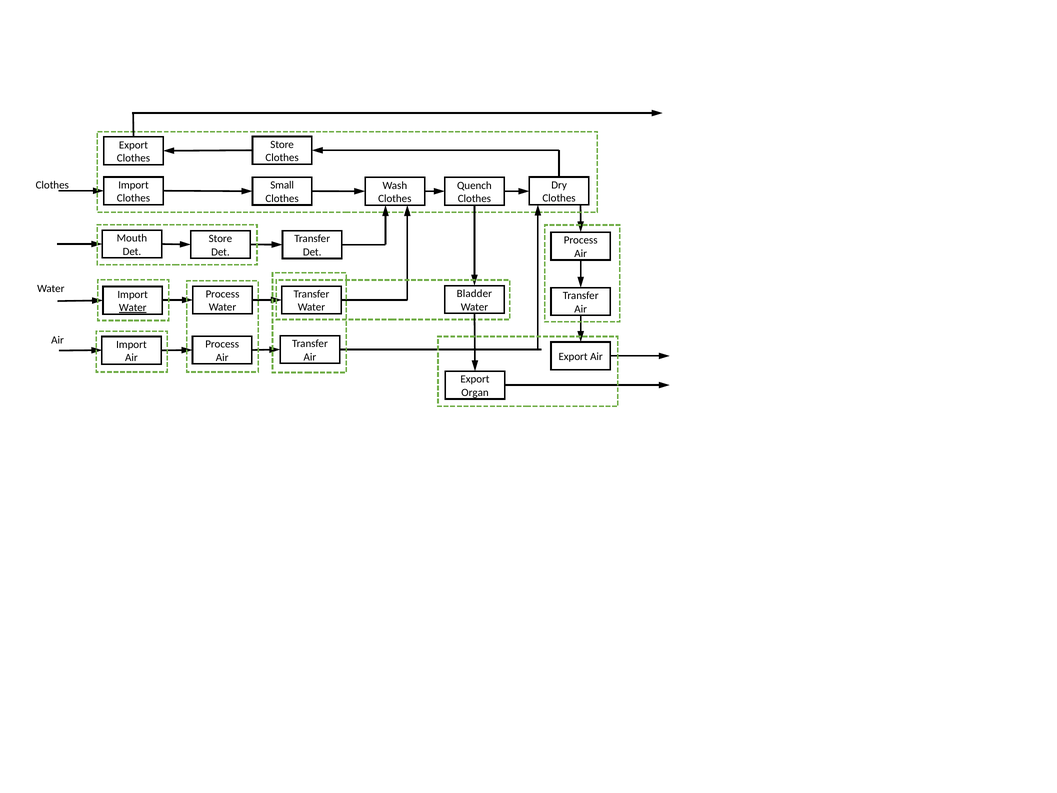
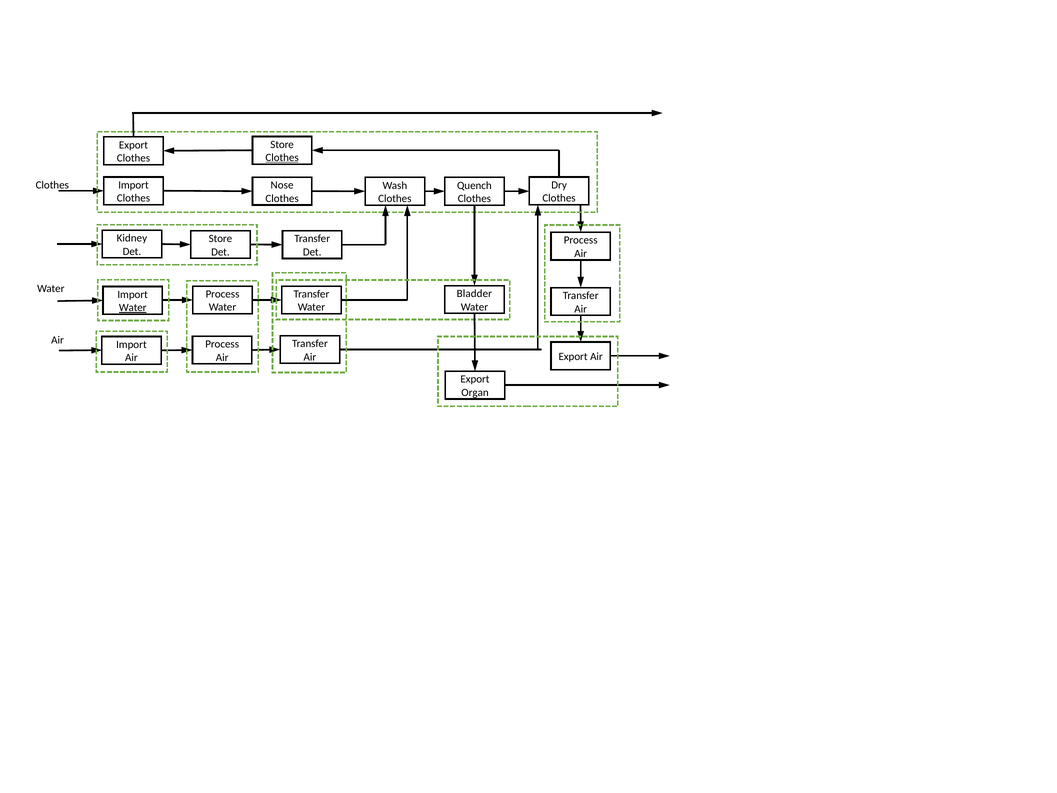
Clothes at (282, 158) underline: none -> present
Small: Small -> Nose
Mouth: Mouth -> Kidney
